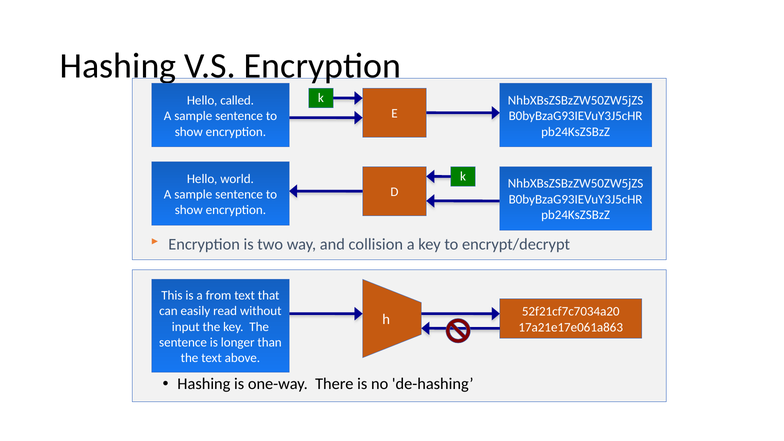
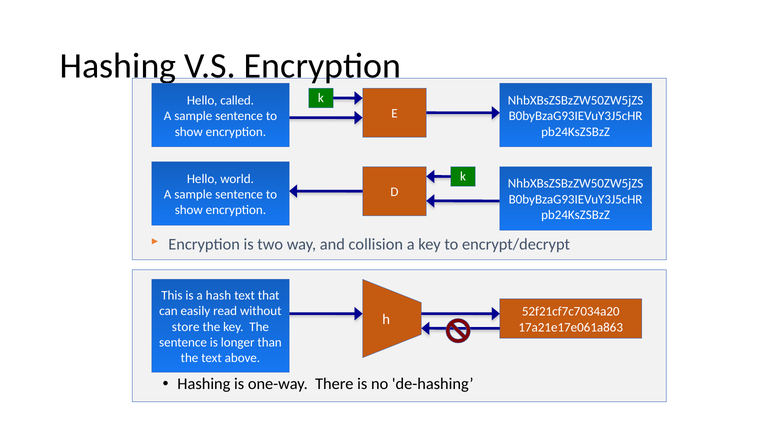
from: from -> hash
input: input -> store
